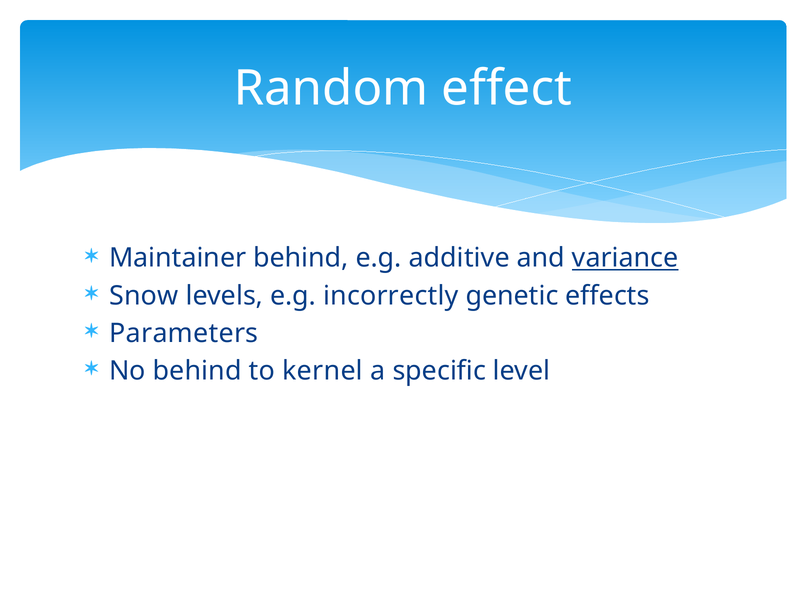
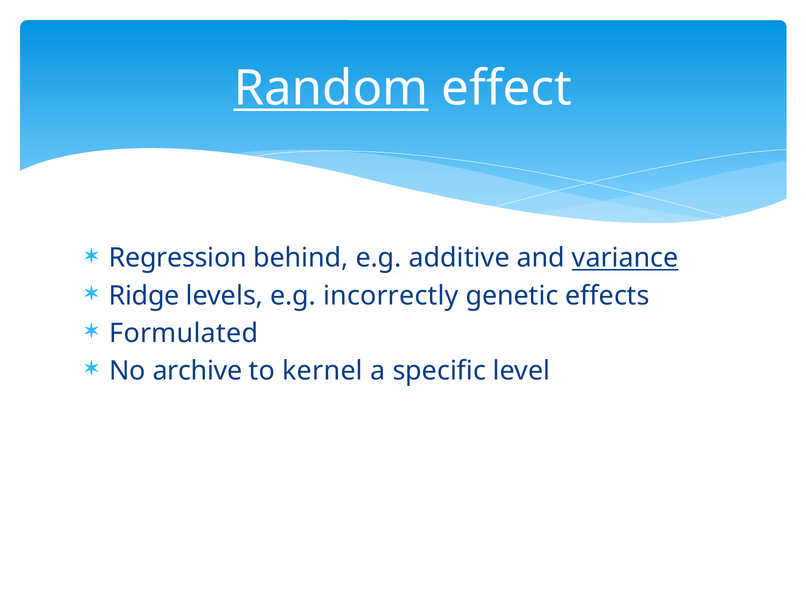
Random underline: none -> present
Maintainer: Maintainer -> Regression
Snow: Snow -> Ridge
Parameters: Parameters -> Formulated
No behind: behind -> archive
